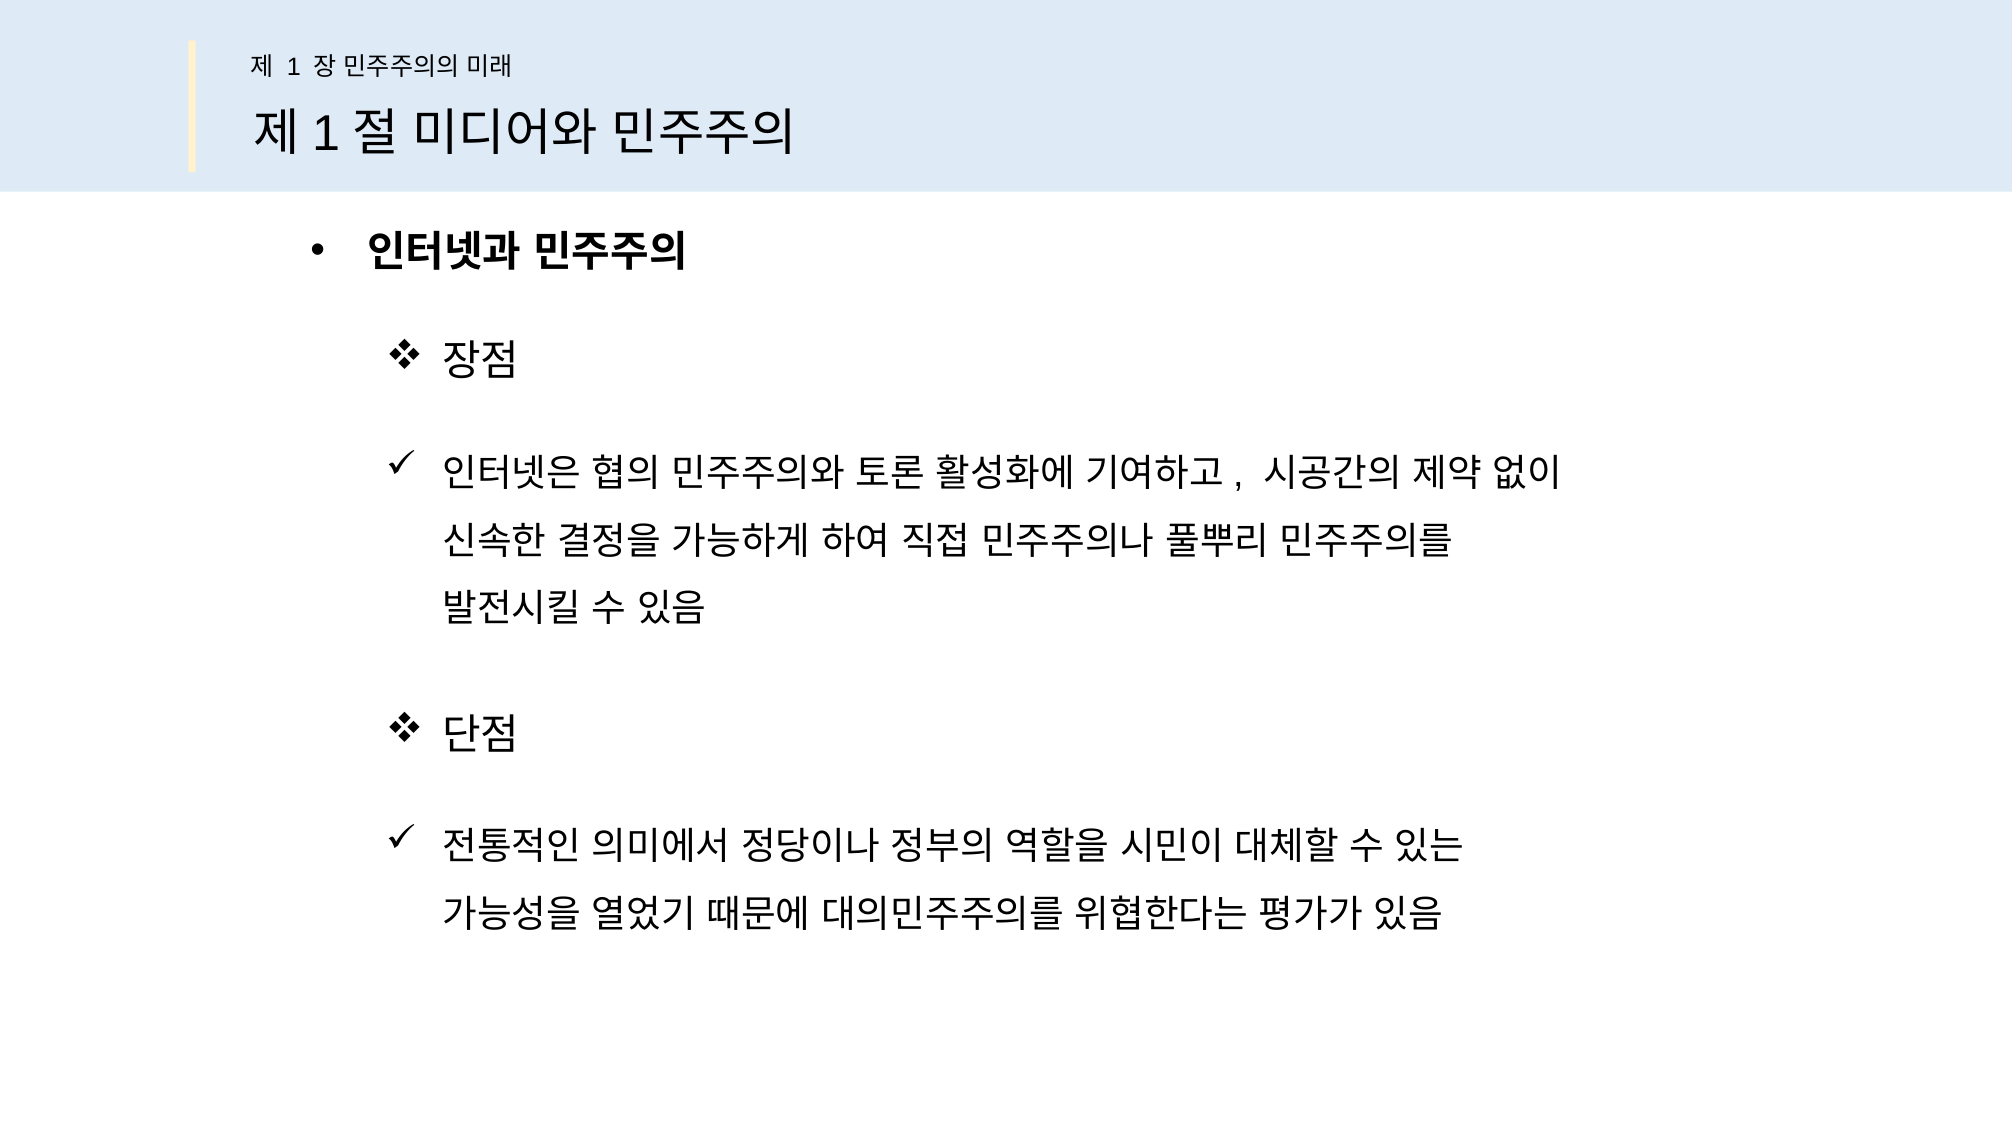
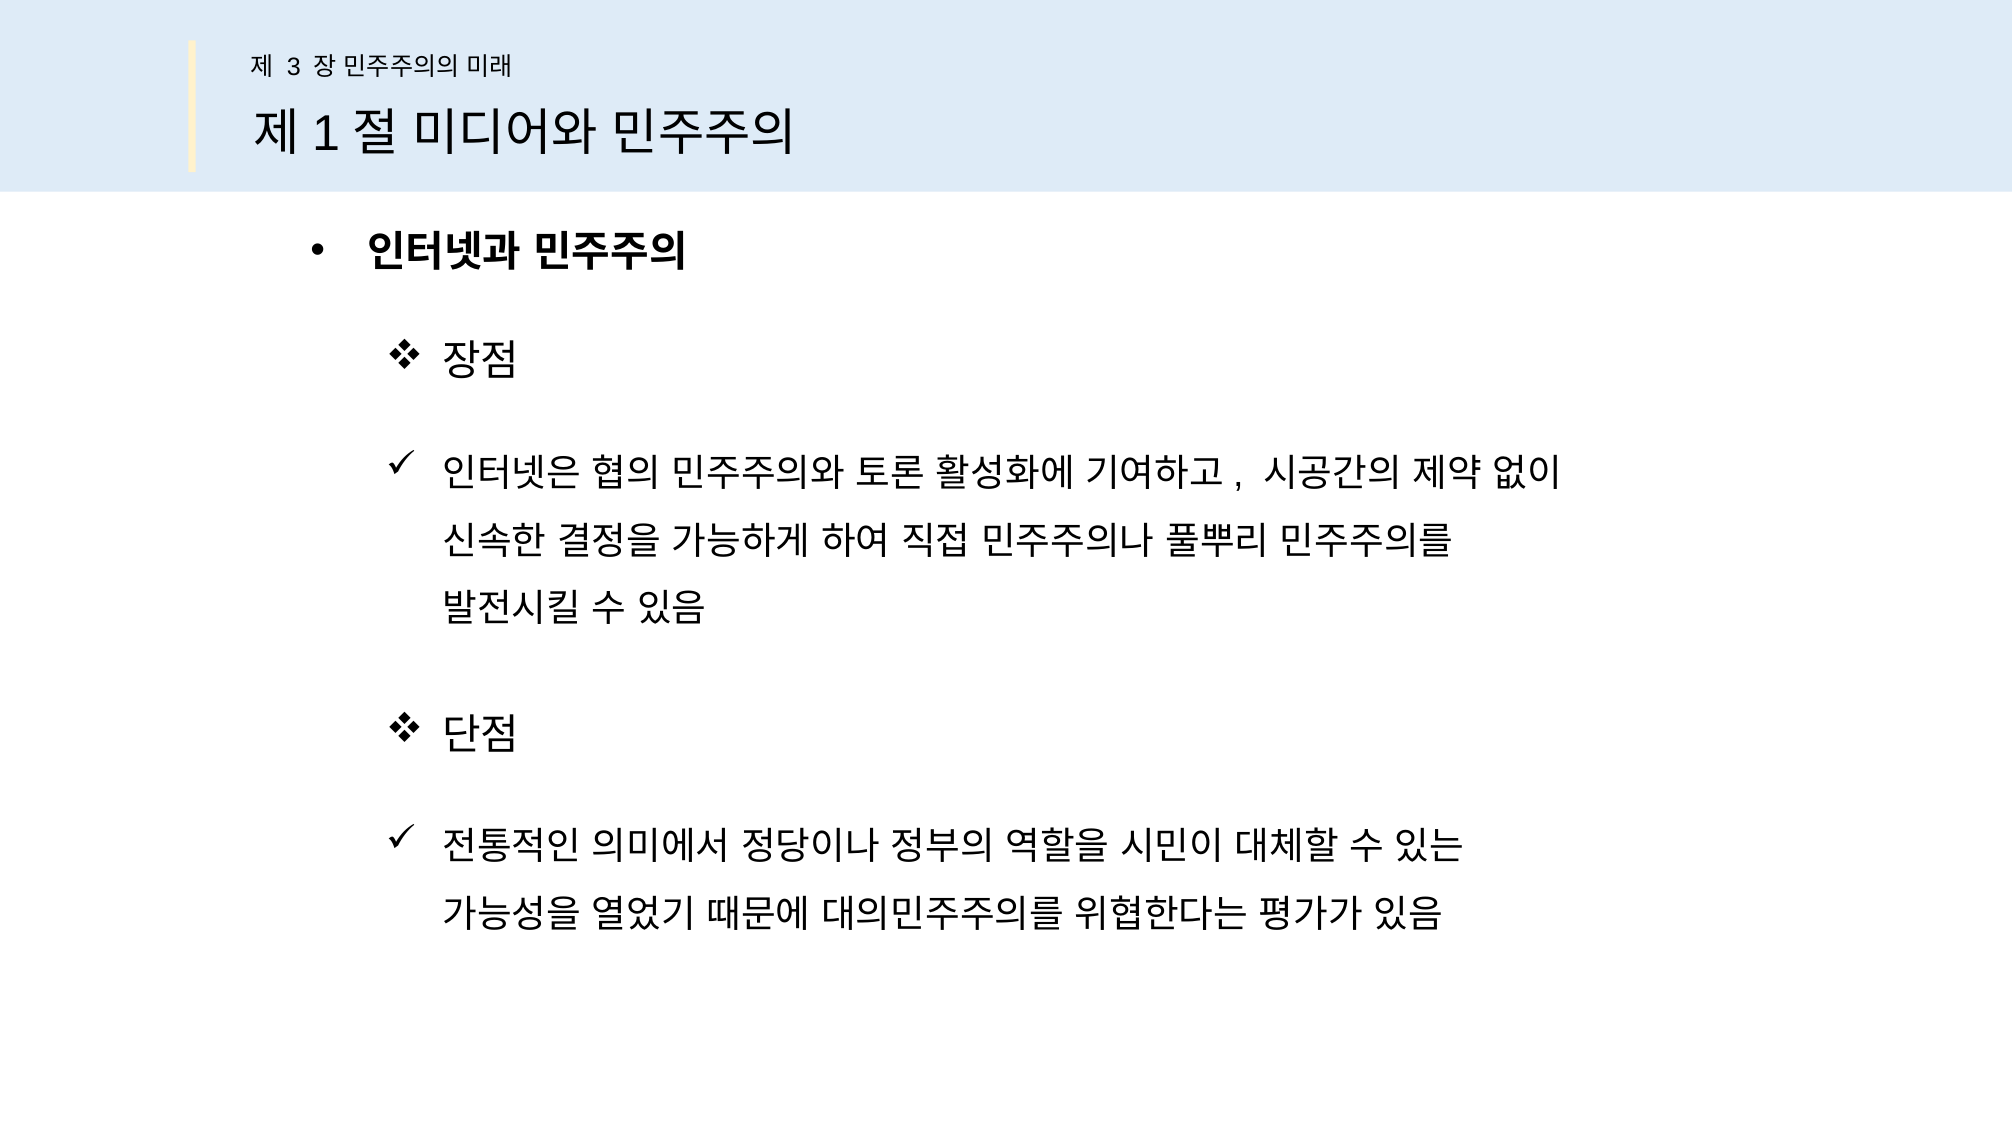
1: 1 -> 3
